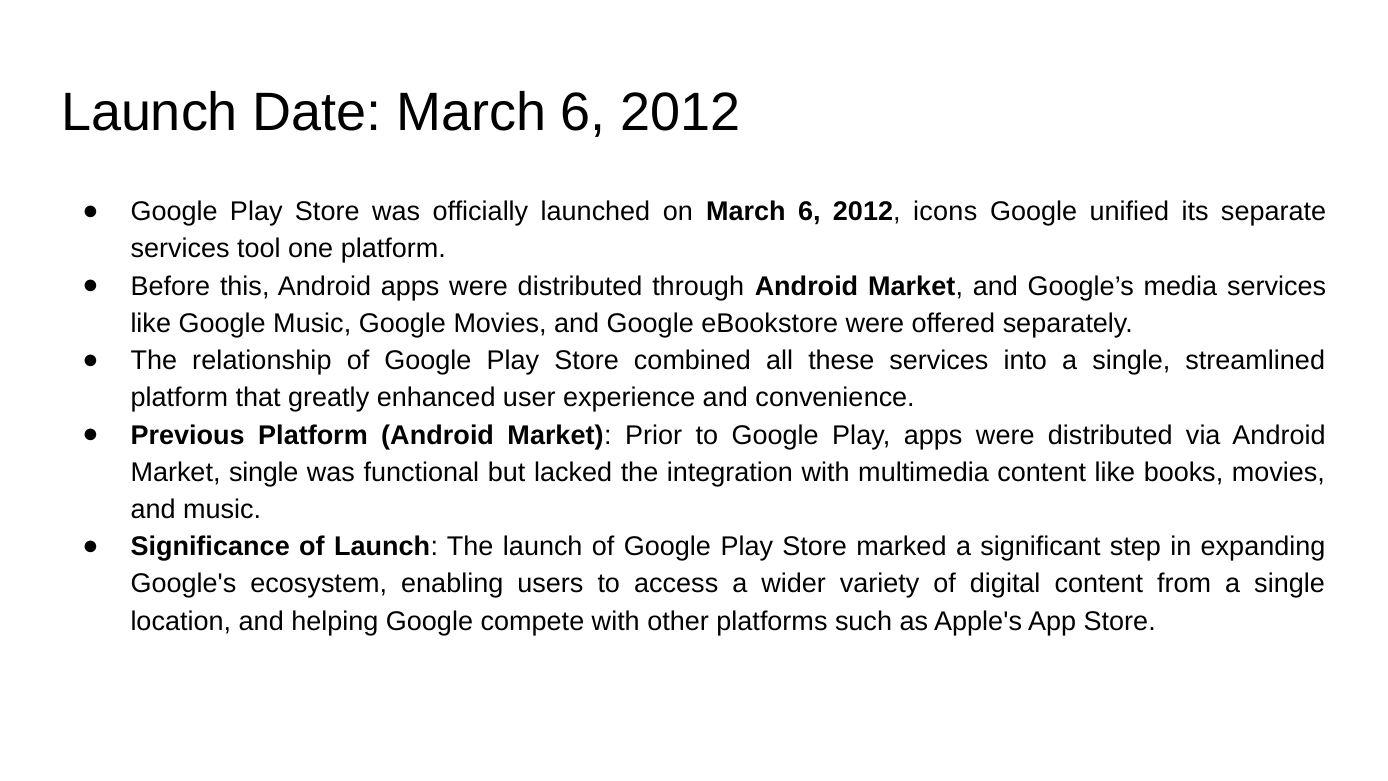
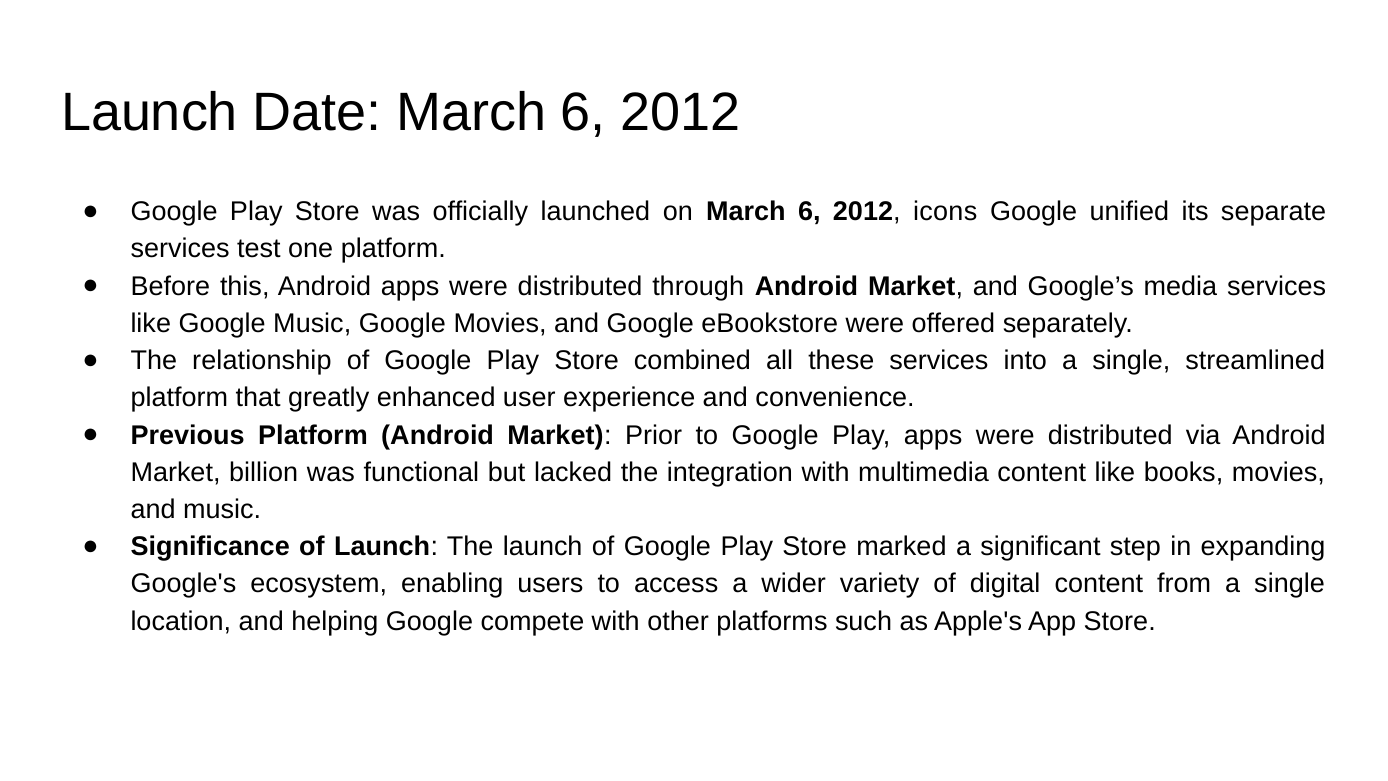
tool: tool -> test
Market single: single -> billion
